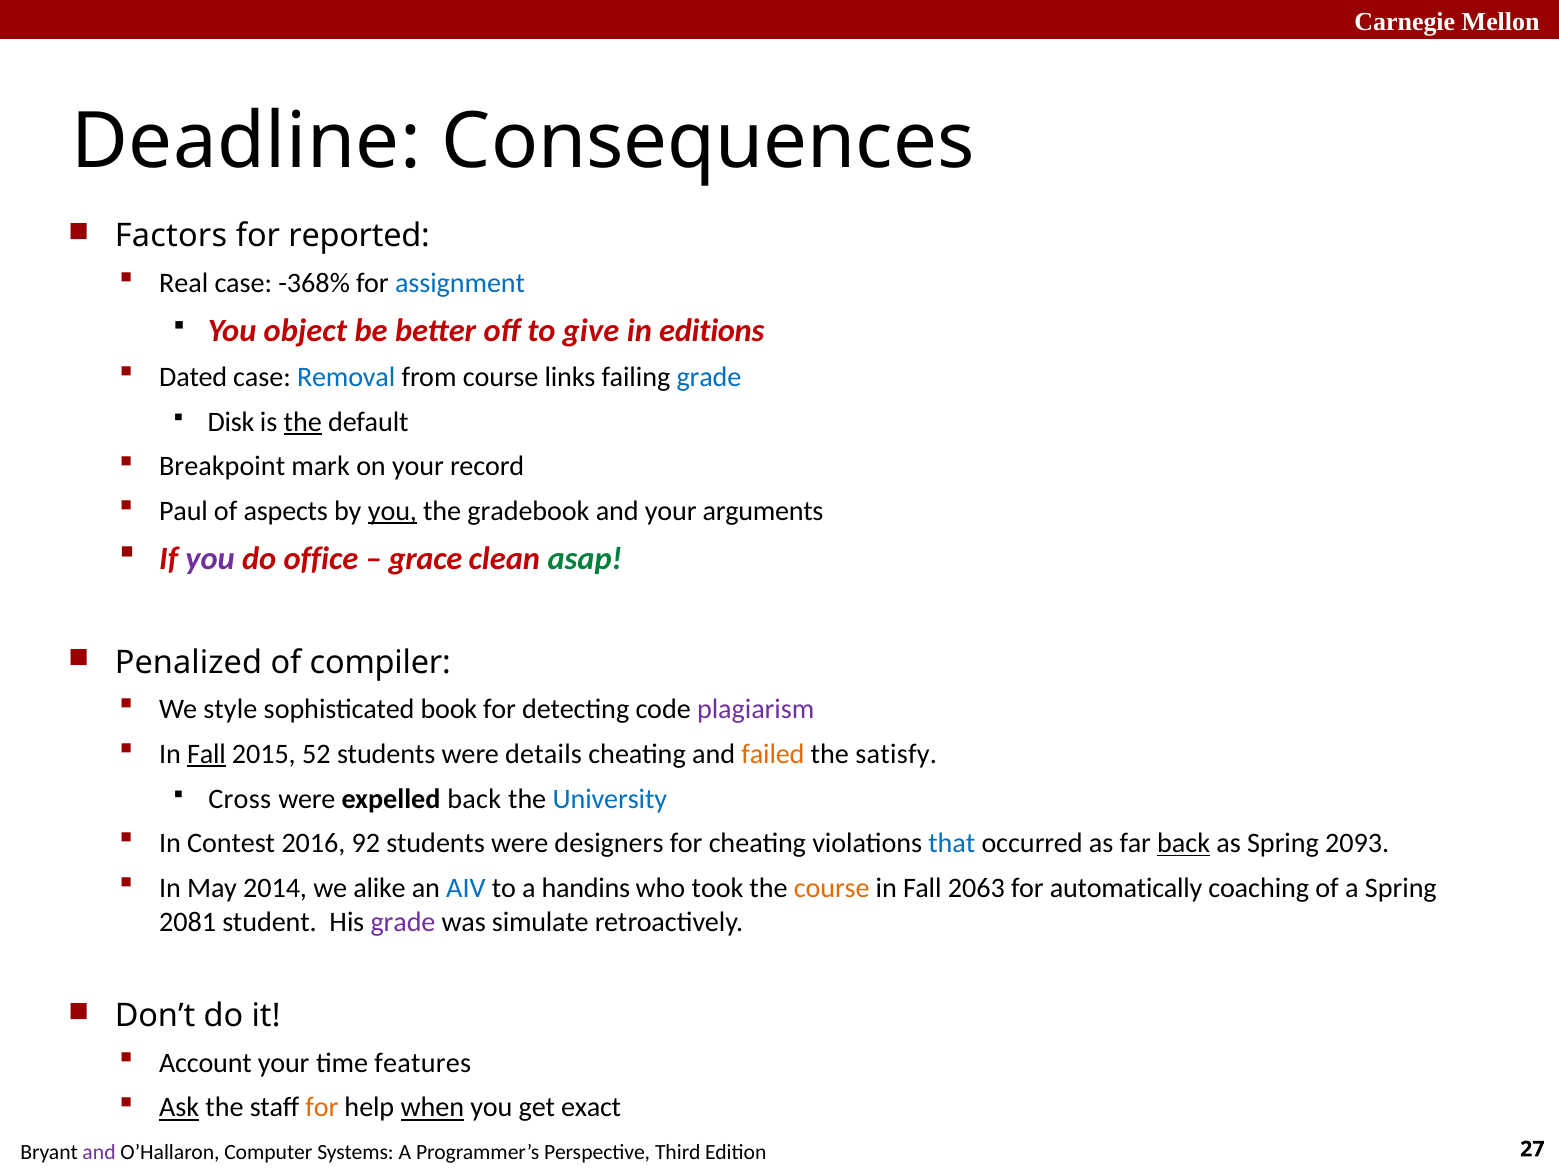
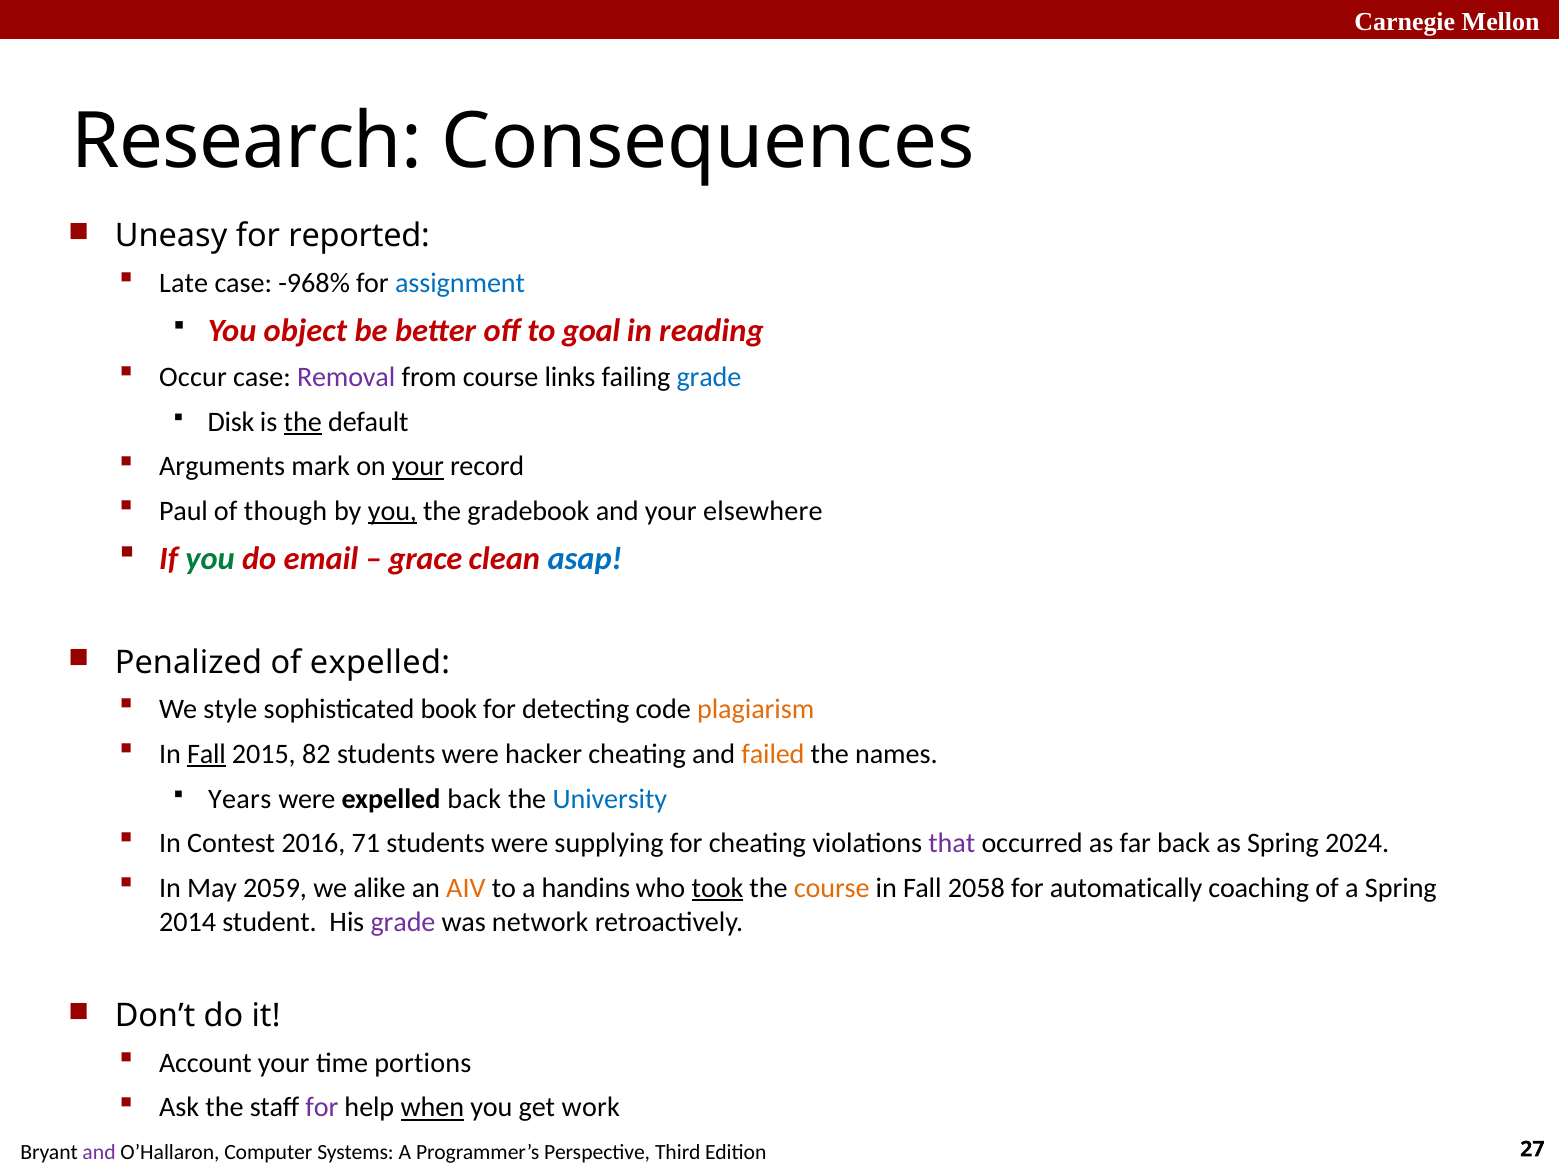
Deadline: Deadline -> Research
Factors: Factors -> Uneasy
Real: Real -> Late
-368%: -368% -> -968%
give: give -> goal
editions: editions -> reading
Dated: Dated -> Occur
Removal colour: blue -> purple
Breakpoint: Breakpoint -> Arguments
your at (418, 467) underline: none -> present
aspects: aspects -> though
arguments: arguments -> elsewhere
you at (210, 559) colour: purple -> green
office: office -> email
asap colour: green -> blue
of compiler: compiler -> expelled
plagiarism colour: purple -> orange
52: 52 -> 82
details: details -> hacker
satisfy: satisfy -> names
Cross: Cross -> Years
92: 92 -> 71
designers: designers -> supplying
that colour: blue -> purple
back at (1184, 844) underline: present -> none
2093: 2093 -> 2024
2014: 2014 -> 2059
AIV colour: blue -> orange
took underline: none -> present
2063: 2063 -> 2058
2081: 2081 -> 2014
simulate: simulate -> network
features: features -> portions
Ask underline: present -> none
for at (322, 1108) colour: orange -> purple
exact: exact -> work
